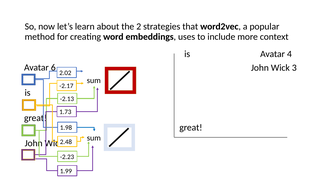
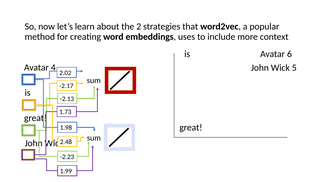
Avatar 4: 4 -> 6
Avatar 6: 6 -> 4
3: 3 -> 5
